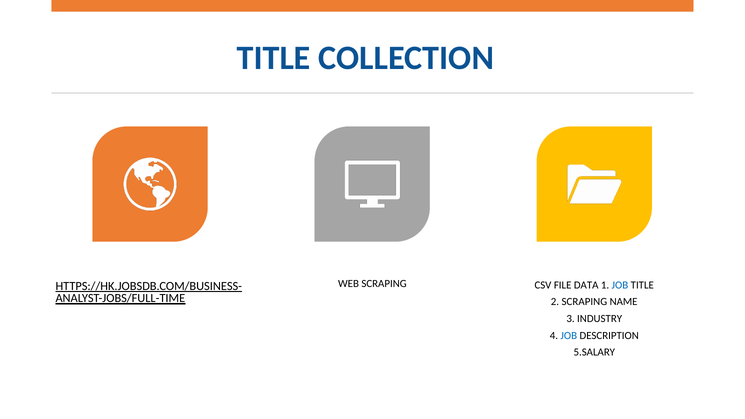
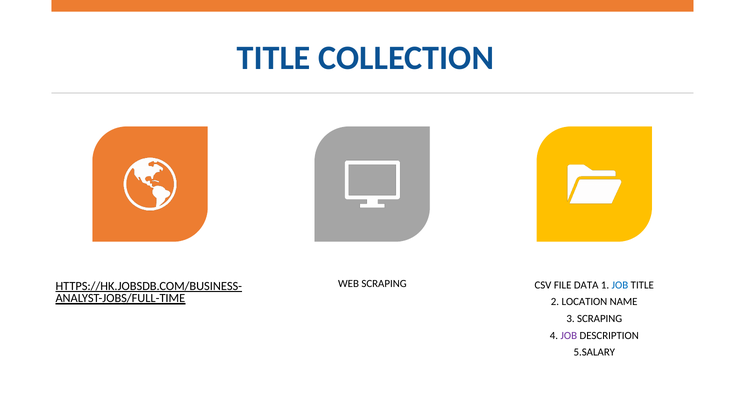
2 SCRAPING: SCRAPING -> LOCATION
3 INDUSTRY: INDUSTRY -> SCRAPING
JOB at (569, 336) colour: blue -> purple
